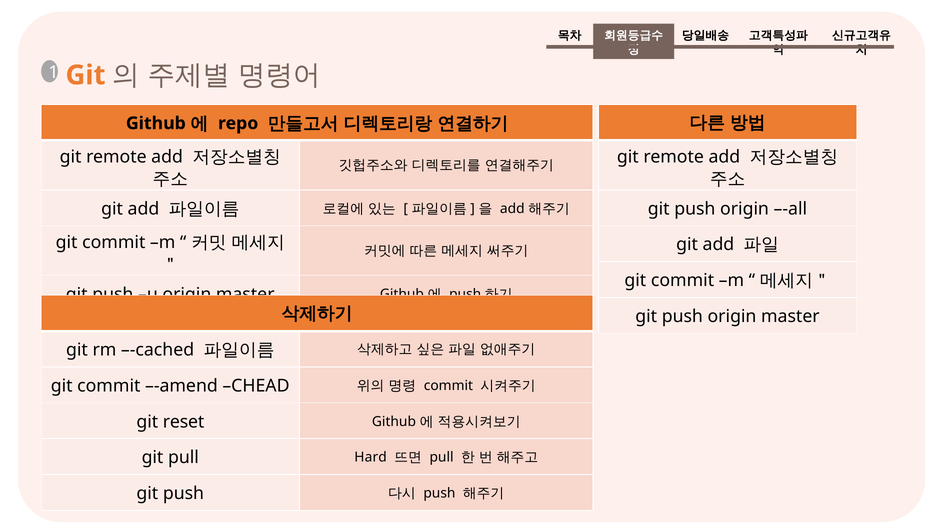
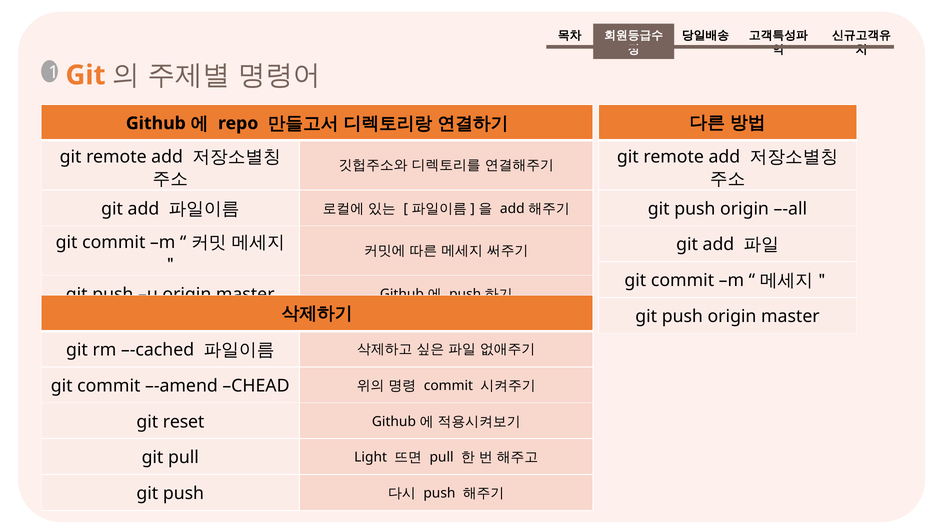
Hard: Hard -> Light
